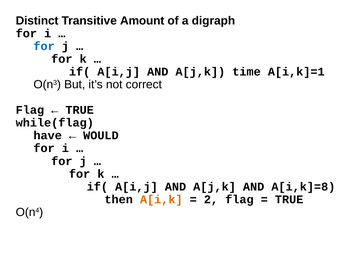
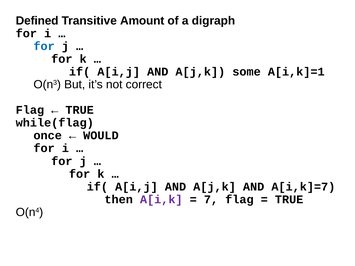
Distinct: Distinct -> Defined
time: time -> some
have: have -> once
A[i,k]=8: A[i,k]=8 -> A[i,k]=7
A[i,k colour: orange -> purple
2: 2 -> 7
